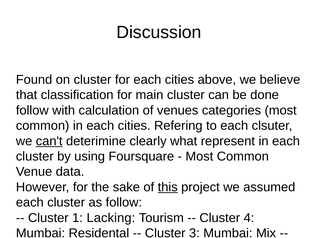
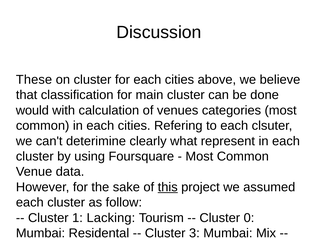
Found at (34, 80): Found -> These
follow at (32, 111): follow -> would
can't underline: present -> none
4: 4 -> 0
